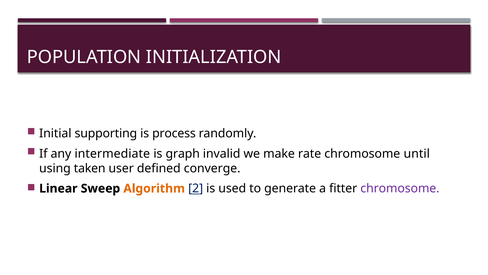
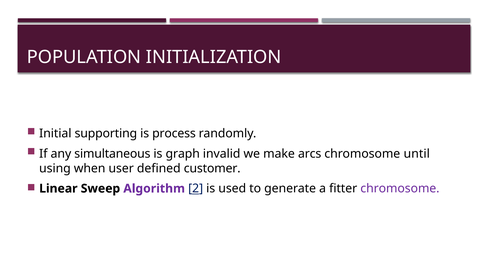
intermediate: intermediate -> simultaneous
rate: rate -> arcs
taken: taken -> when
converge: converge -> customer
Algorithm colour: orange -> purple
